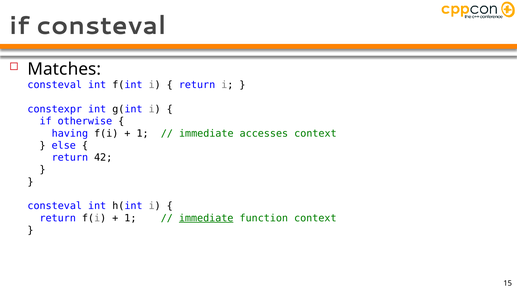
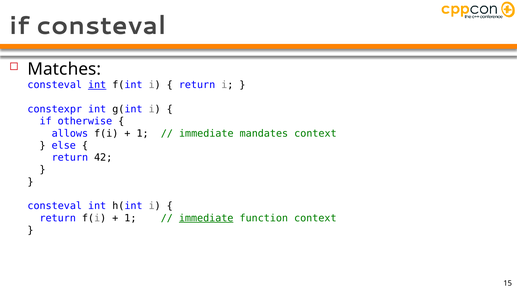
int at (97, 85) underline: none -> present
having: having -> allows
accesses: accesses -> mandates
